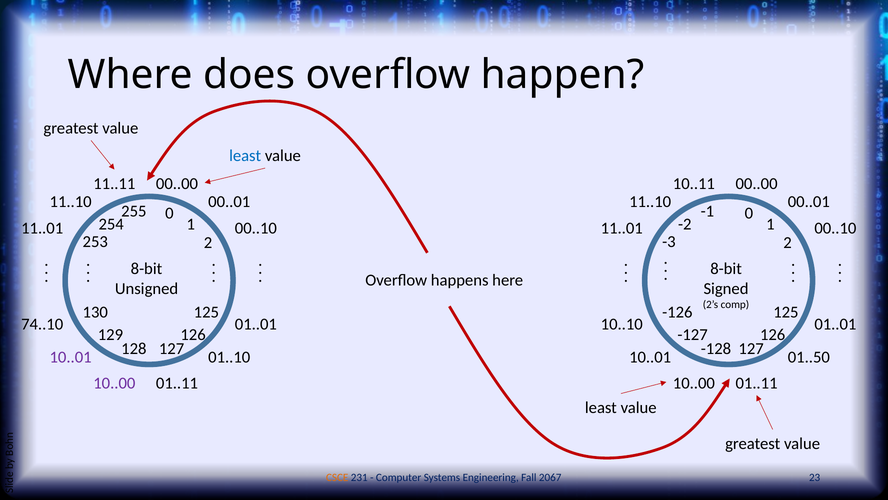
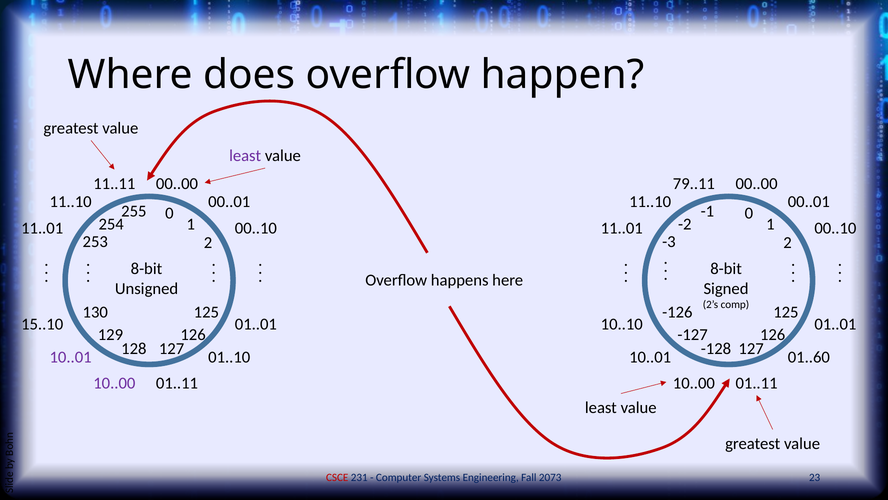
least at (245, 156) colour: blue -> purple
10..11: 10..11 -> 79..11
74..10: 74..10 -> 15..10
01..50: 01..50 -> 01..60
CSCE colour: orange -> red
2067: 2067 -> 2073
